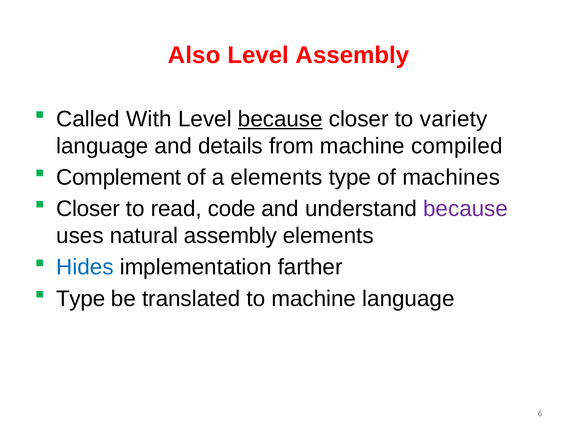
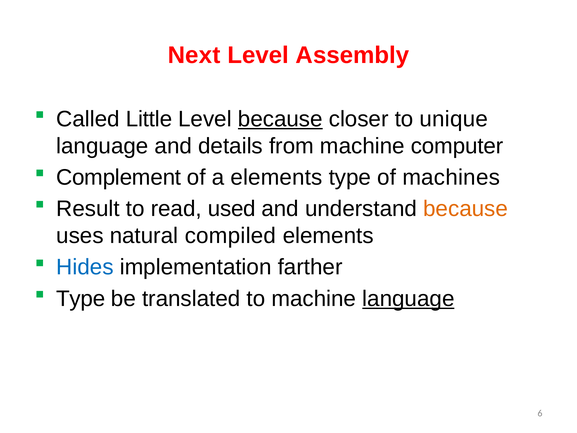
Also: Also -> Next
With: With -> Little
variety: variety -> unique
compiled: compiled -> computer
Closer at (88, 209): Closer -> Result
code: code -> used
because at (466, 209) colour: purple -> orange
natural assembly: assembly -> compiled
language at (408, 299) underline: none -> present
